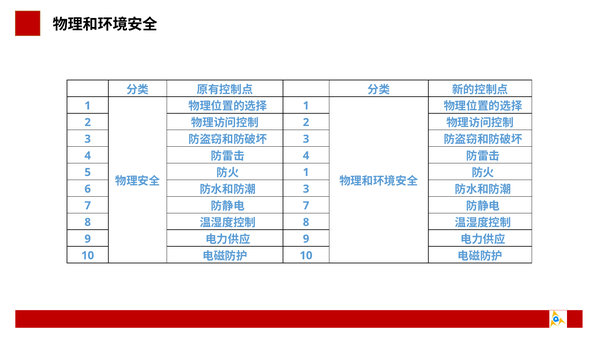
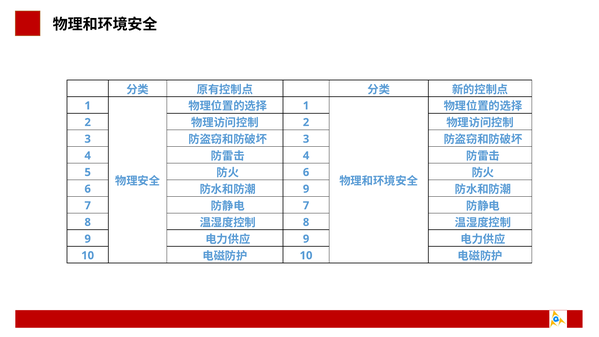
1 at (306, 172): 1 -> 6
3 at (306, 189): 3 -> 9
